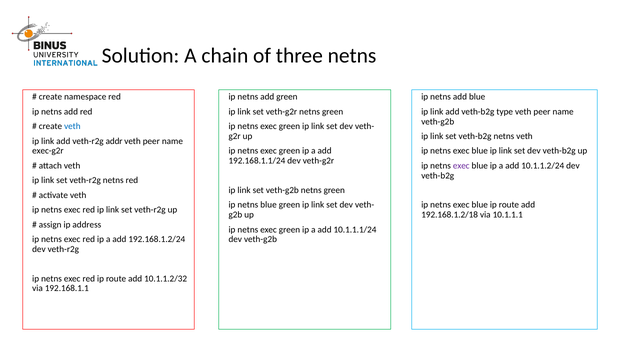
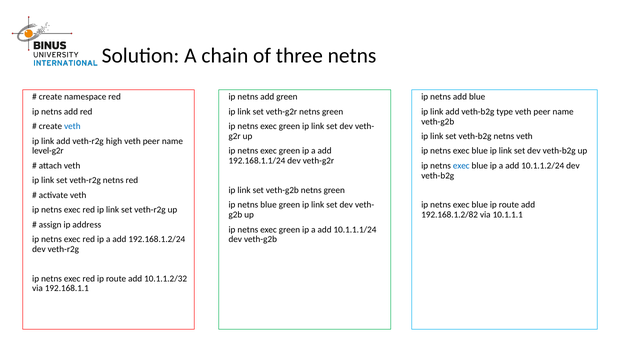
addr: addr -> high
exec-g2r: exec-g2r -> level-g2r
exec at (461, 166) colour: purple -> blue
192.168.1.2/18: 192.168.1.2/18 -> 192.168.1.2/82
